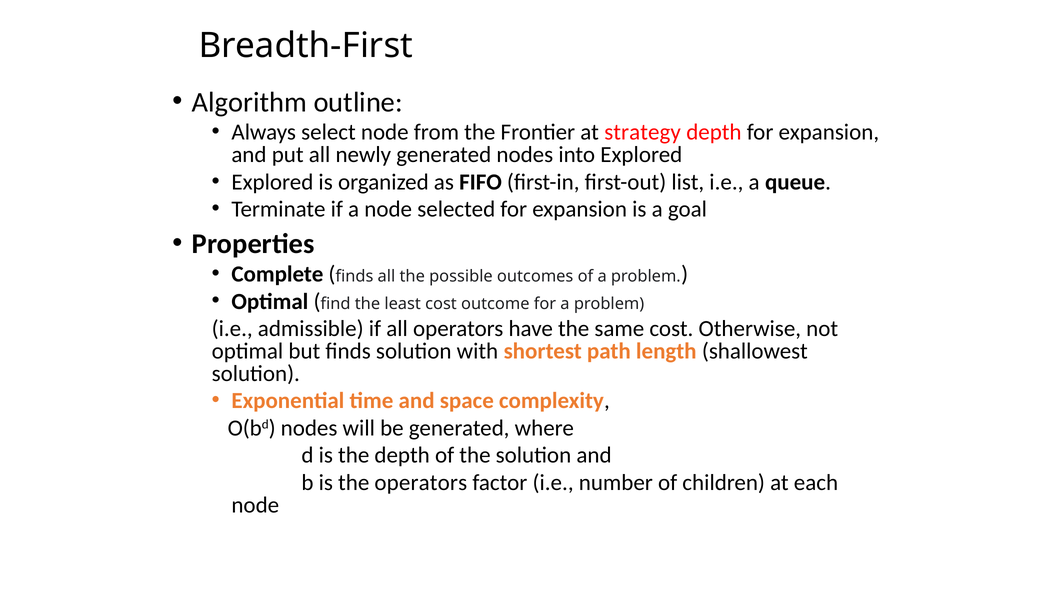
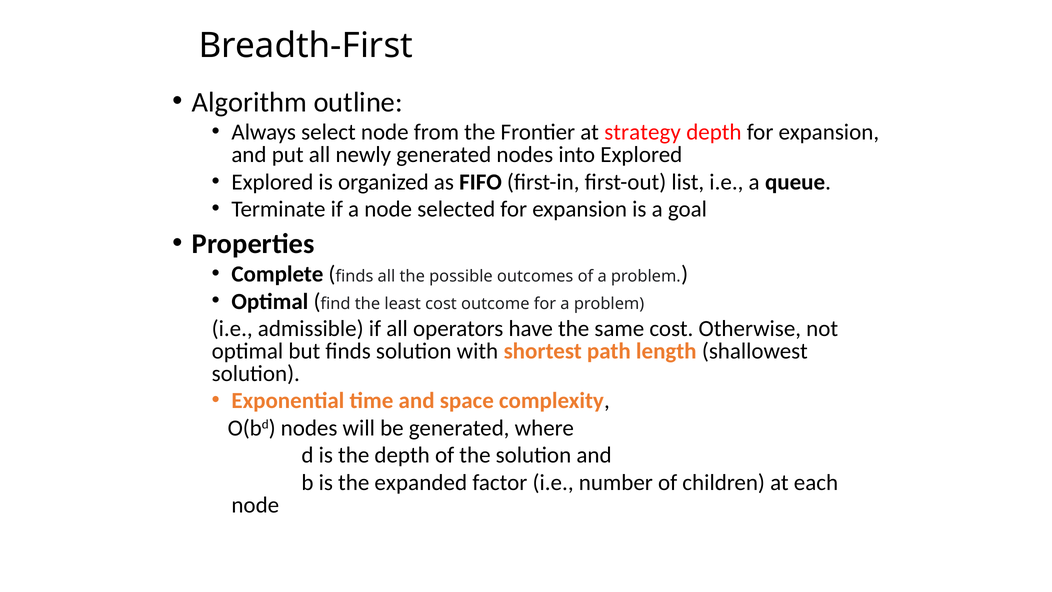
the operators: operators -> expanded
